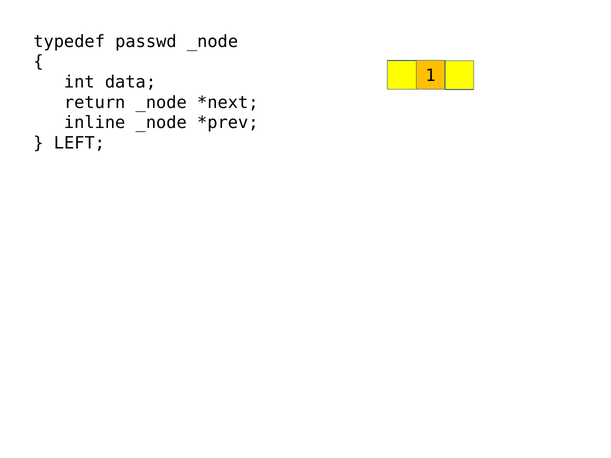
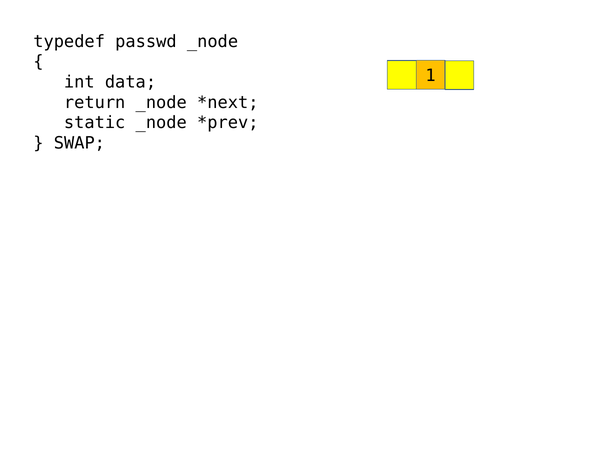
inline: inline -> static
LEFT: LEFT -> SWAP
